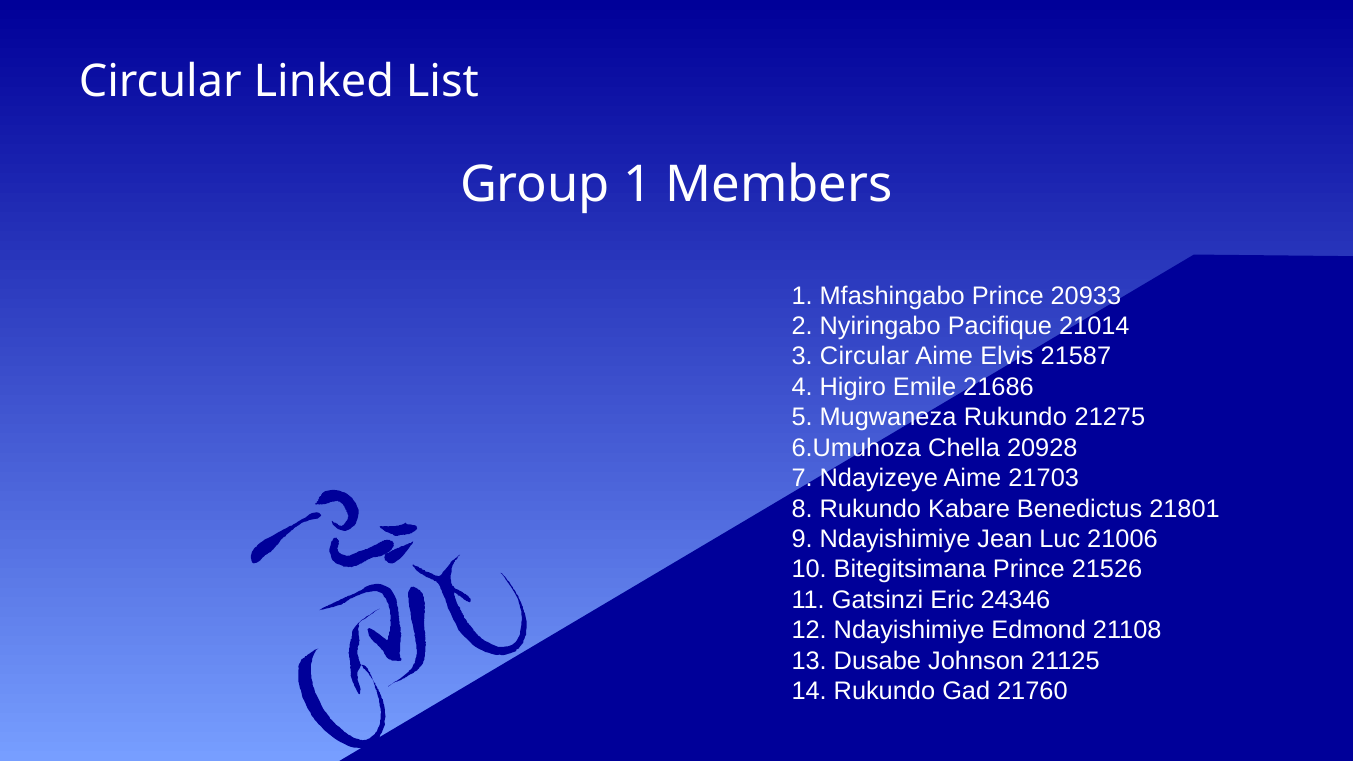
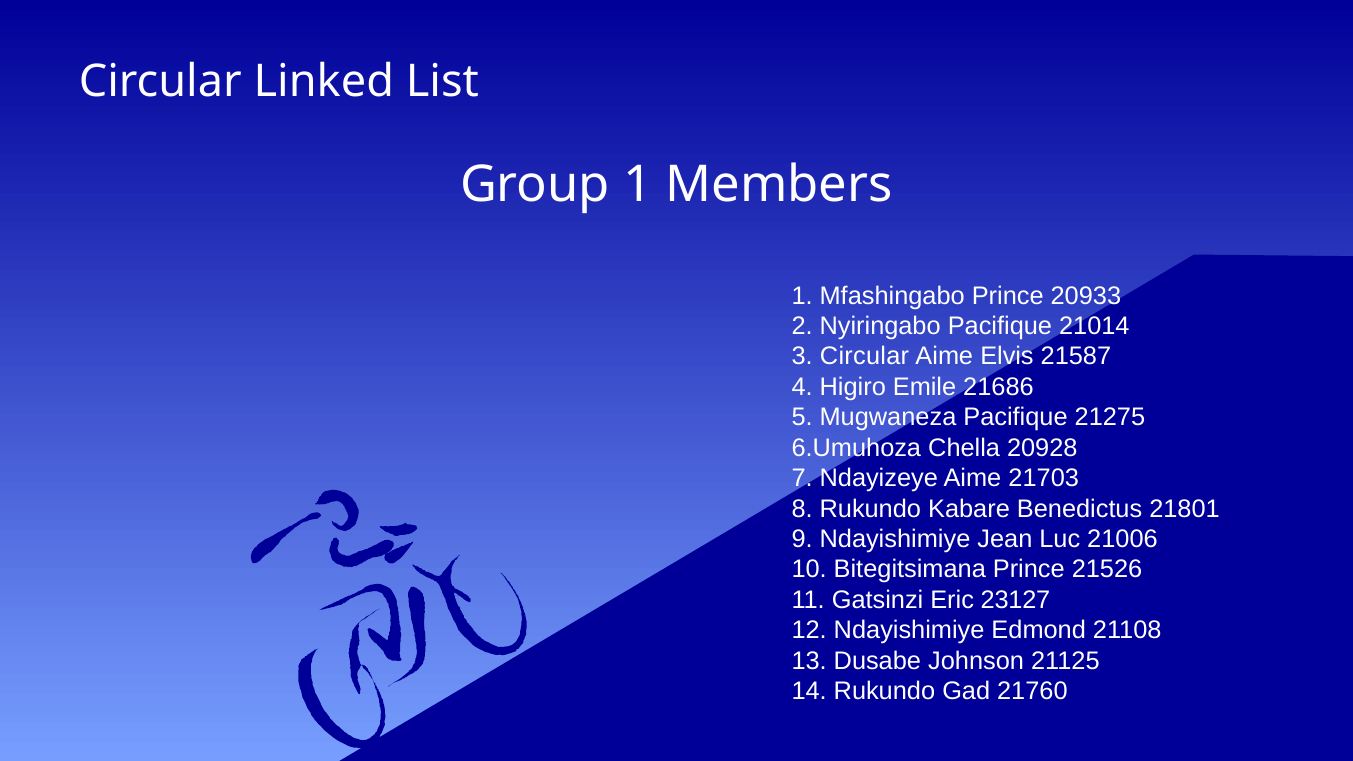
Mugwaneza Rukundo: Rukundo -> Pacifique
24346: 24346 -> 23127
